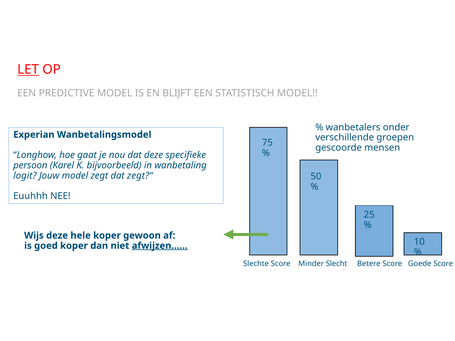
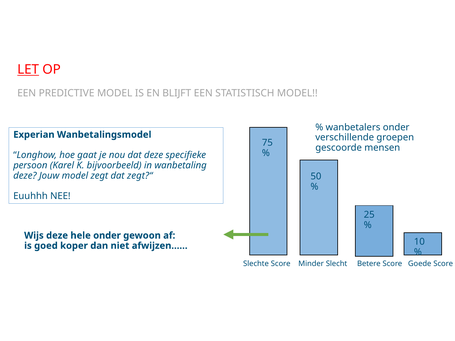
logit at (25, 176): logit -> deze
hele koper: koper -> onder
afwijzen…… underline: present -> none
